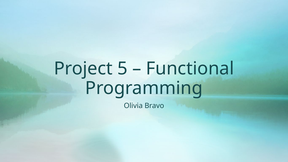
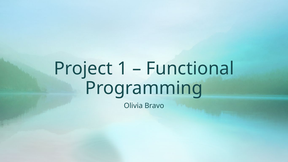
5: 5 -> 1
